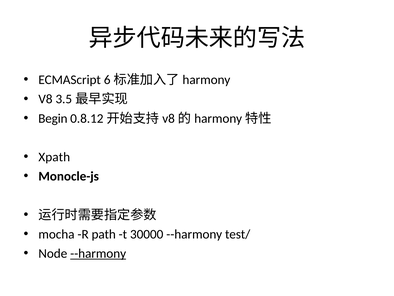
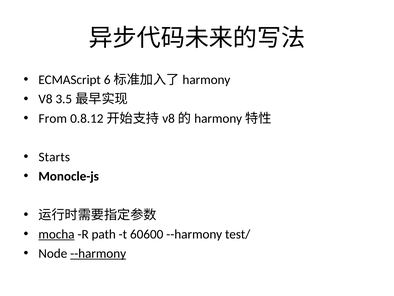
Begin: Begin -> From
Xpath: Xpath -> Starts
mocha underline: none -> present
30000: 30000 -> 60600
